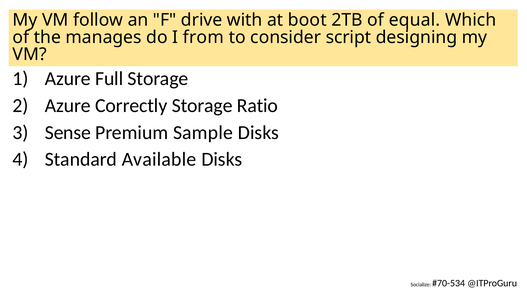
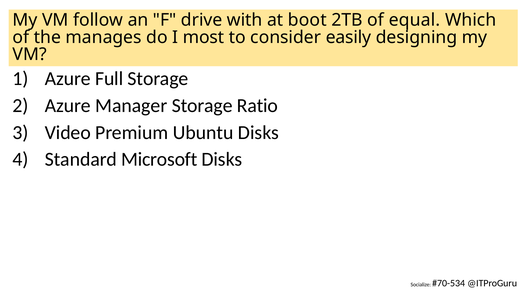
from: from -> most
script: script -> easily
Correctly: Correctly -> Manager
Sense: Sense -> Video
Sample: Sample -> Ubuntu
Available: Available -> Microsoft
